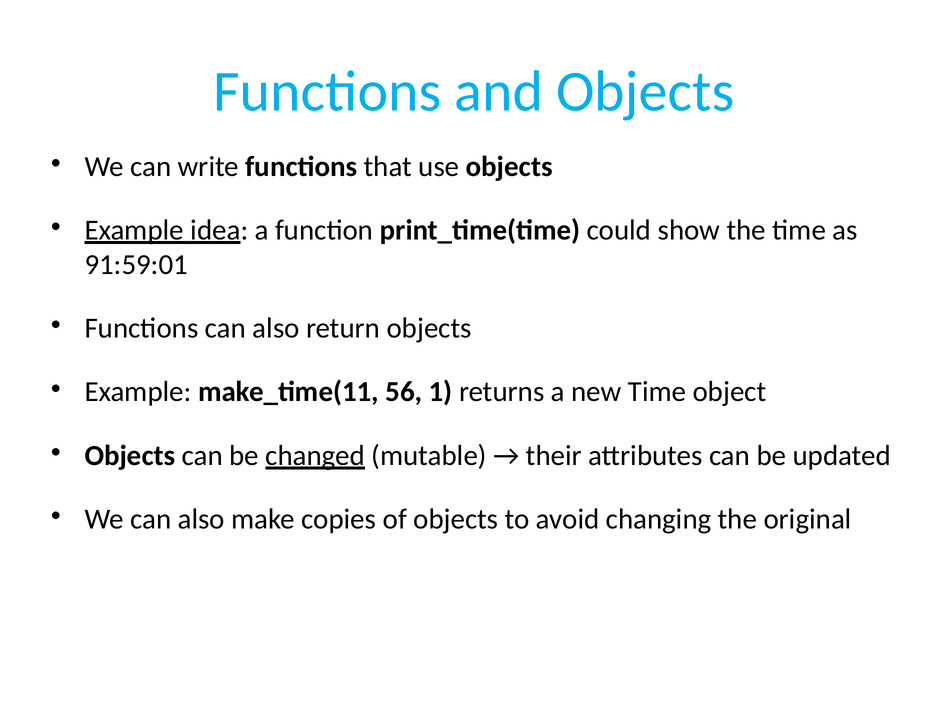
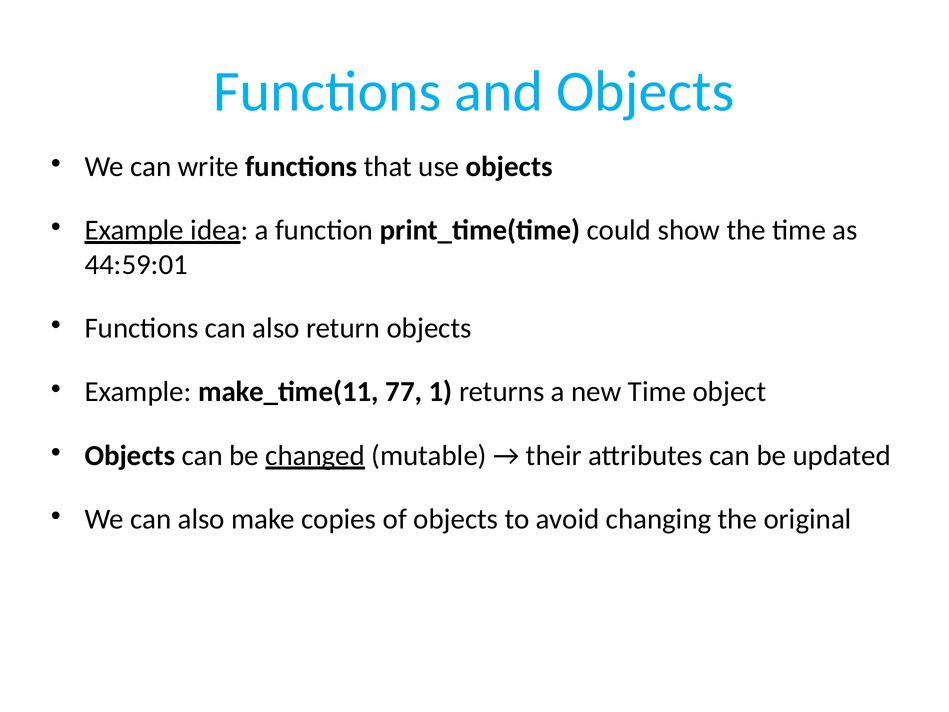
91:59:01: 91:59:01 -> 44:59:01
56: 56 -> 77
